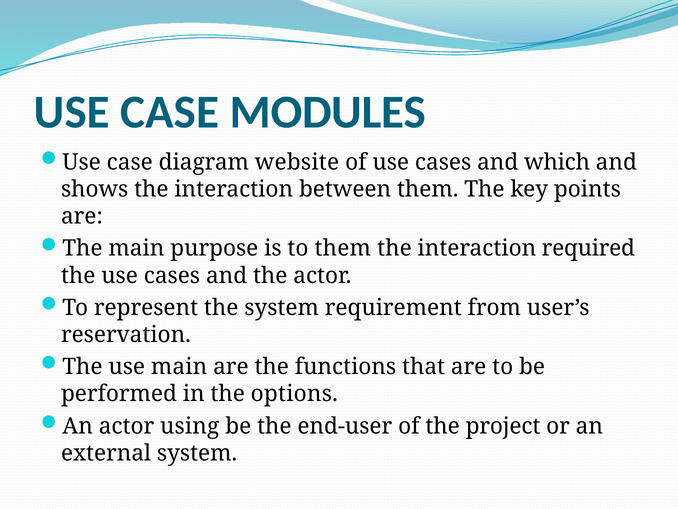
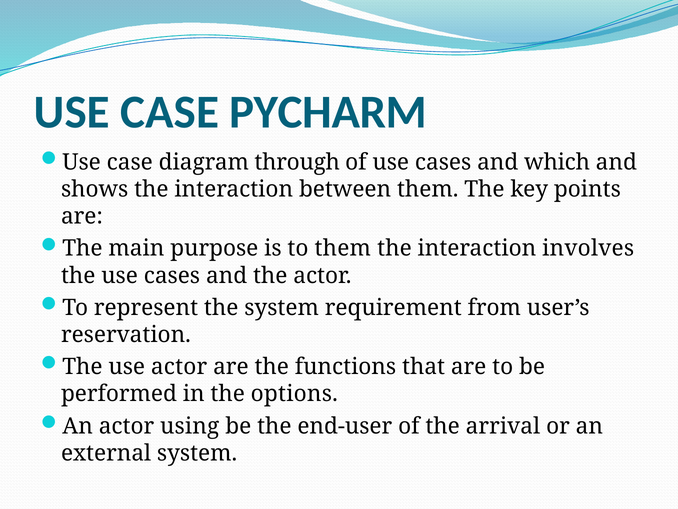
MODULES: MODULES -> PYCHARM
website: website -> through
required: required -> involves
use main: main -> actor
project: project -> arrival
